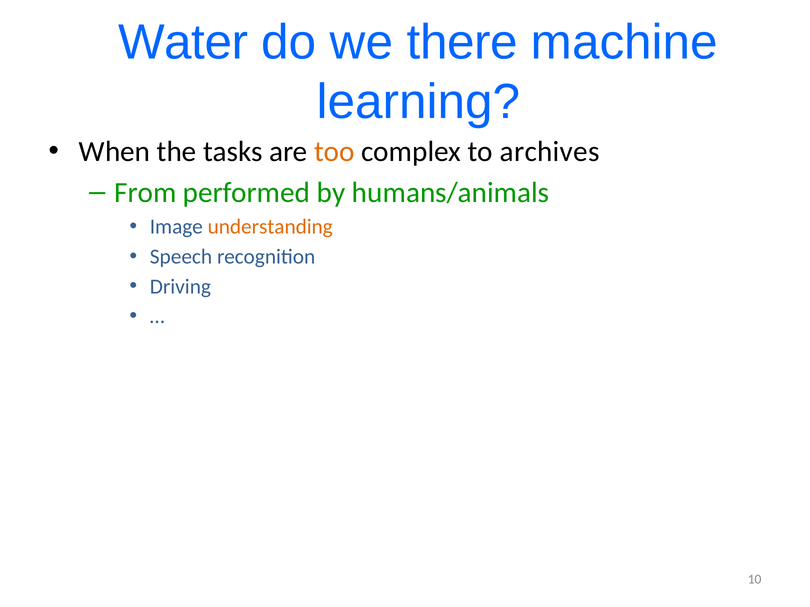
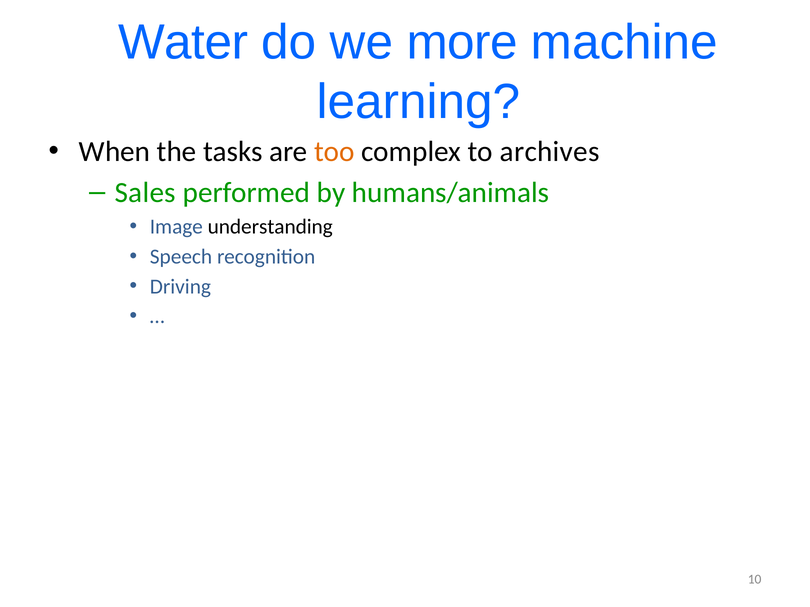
there: there -> more
From: From -> Sales
understanding colour: orange -> black
